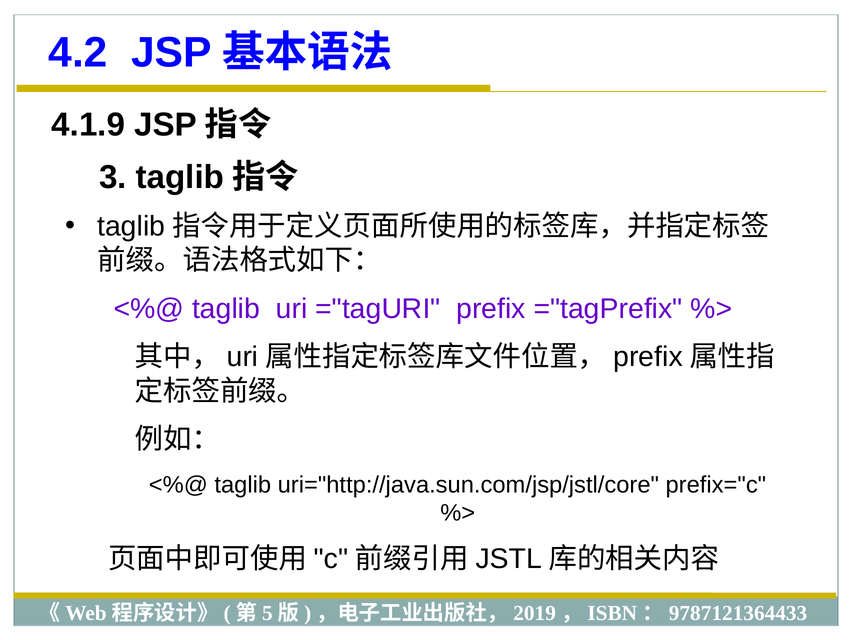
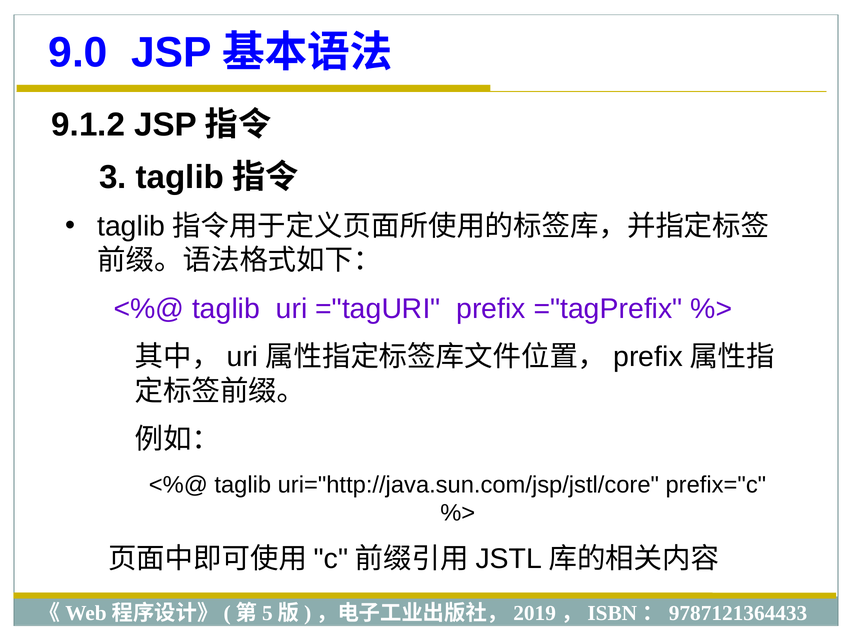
4.2: 4.2 -> 9.0
4.1.9: 4.1.9 -> 9.1.2
